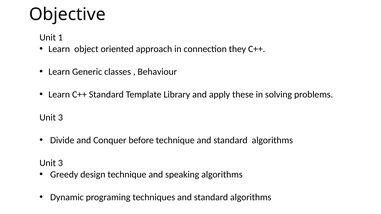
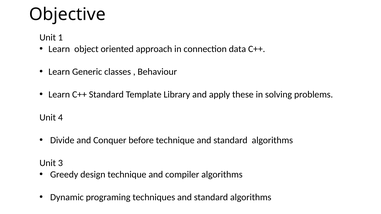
they: they -> data
3 at (60, 118): 3 -> 4
speaking: speaking -> compiler
